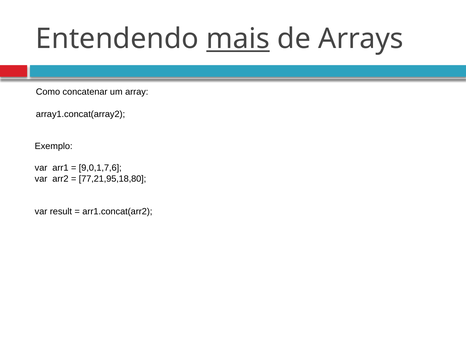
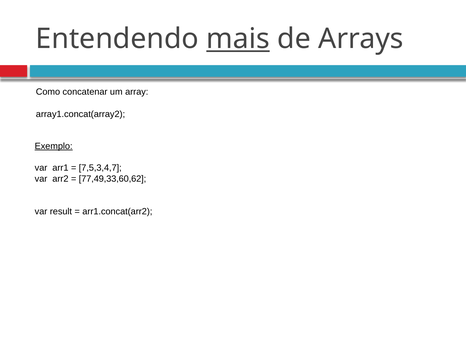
Exemplo underline: none -> present
9,0,1,7,6: 9,0,1,7,6 -> 7,5,3,4,7
77,21,95,18,80: 77,21,95,18,80 -> 77,49,33,60,62
